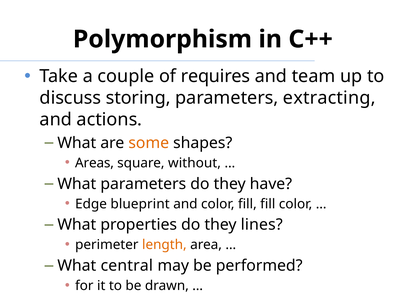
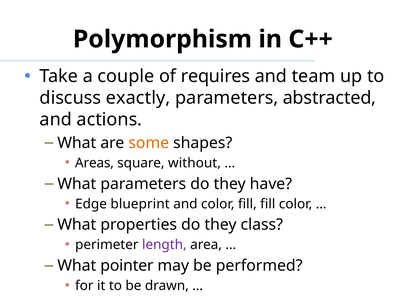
storing: storing -> exactly
extracting: extracting -> abstracted
lines: lines -> class
length colour: orange -> purple
central: central -> pointer
